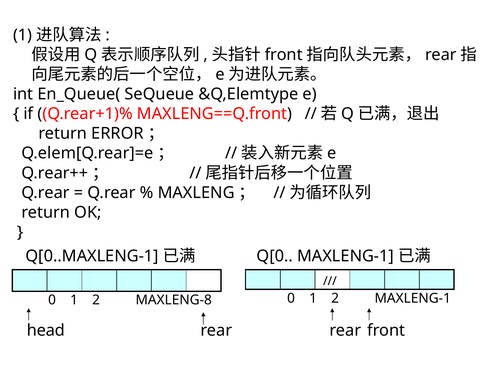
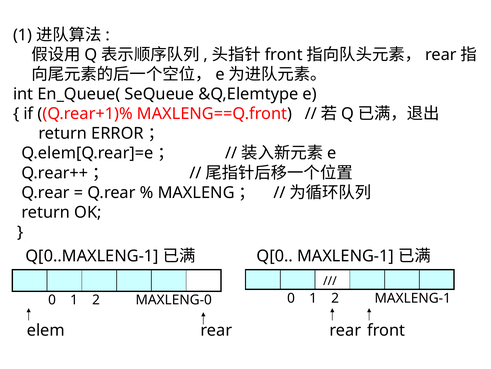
MAXLENG-8: MAXLENG-8 -> MAXLENG-0
head: head -> elem
